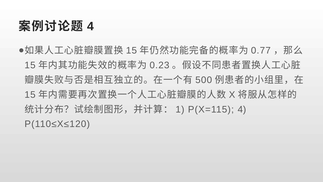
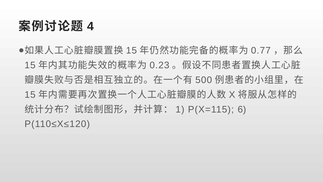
P(X=115 4: 4 -> 6
